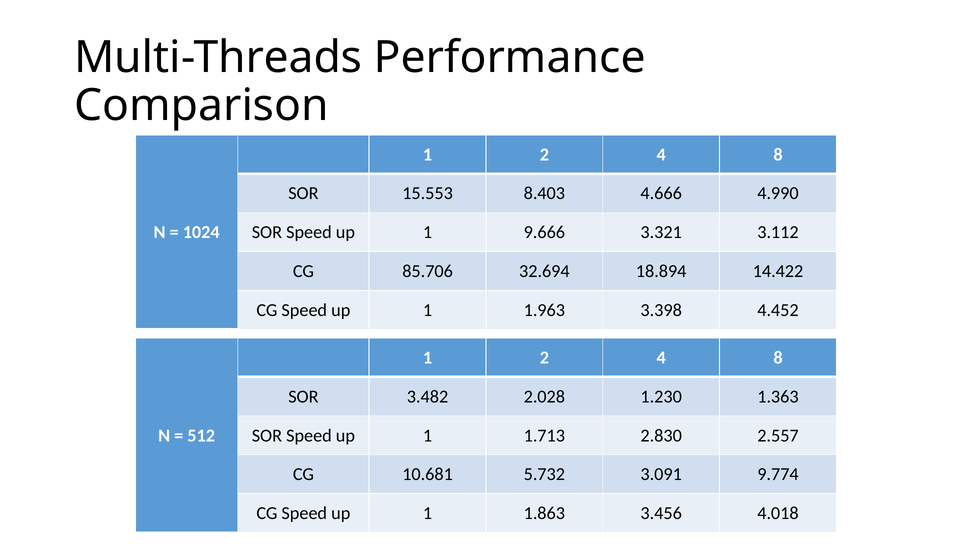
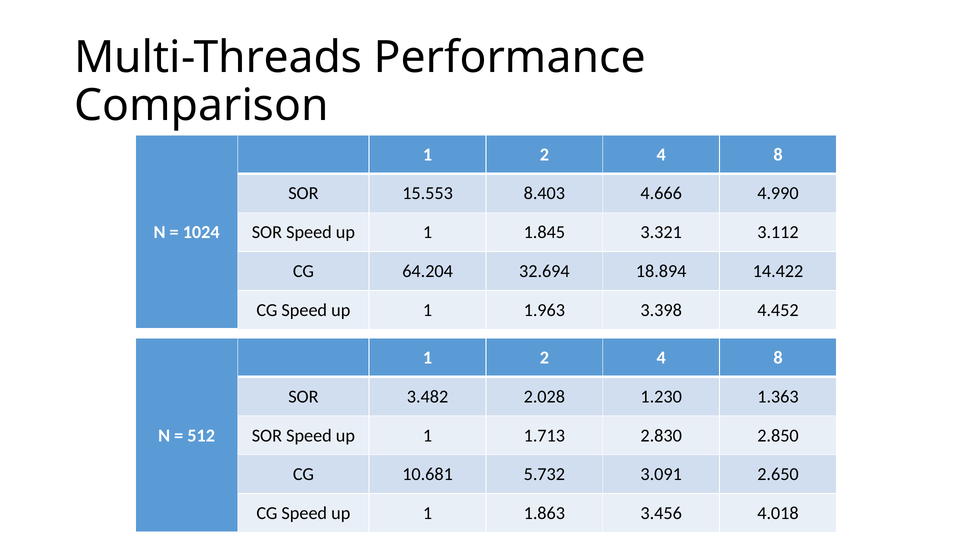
9.666: 9.666 -> 1.845
85.706: 85.706 -> 64.204
2.557: 2.557 -> 2.850
9.774: 9.774 -> 2.650
